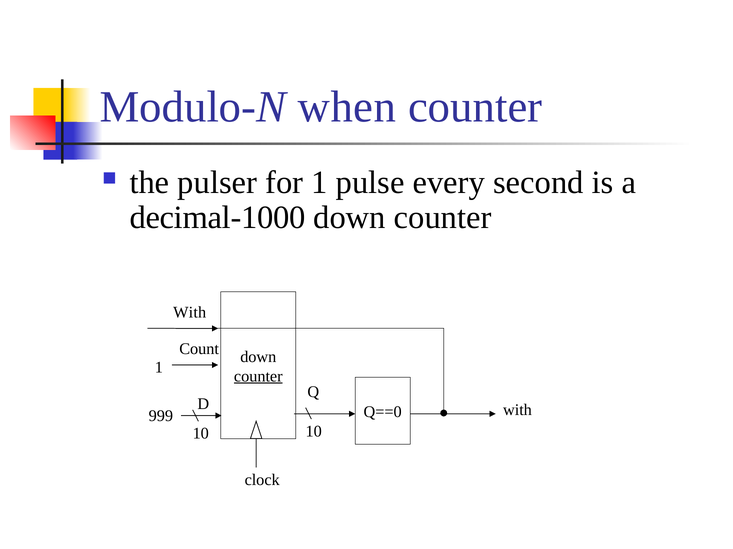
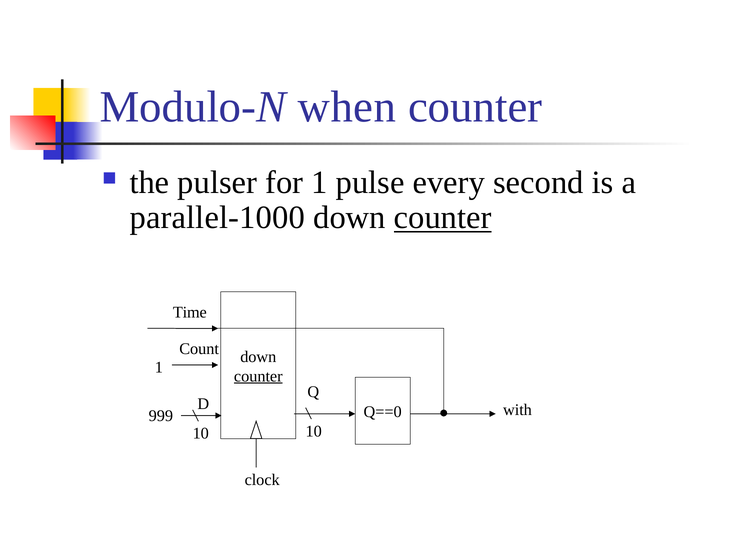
decimal-1000: decimal-1000 -> parallel-1000
counter at (443, 218) underline: none -> present
With at (190, 313): With -> Time
